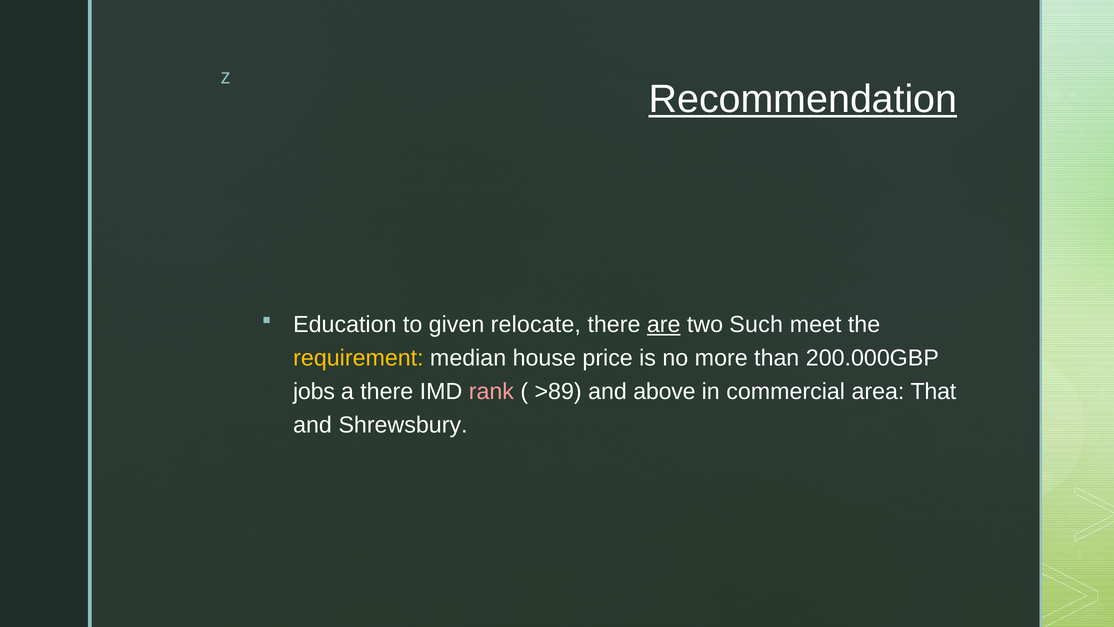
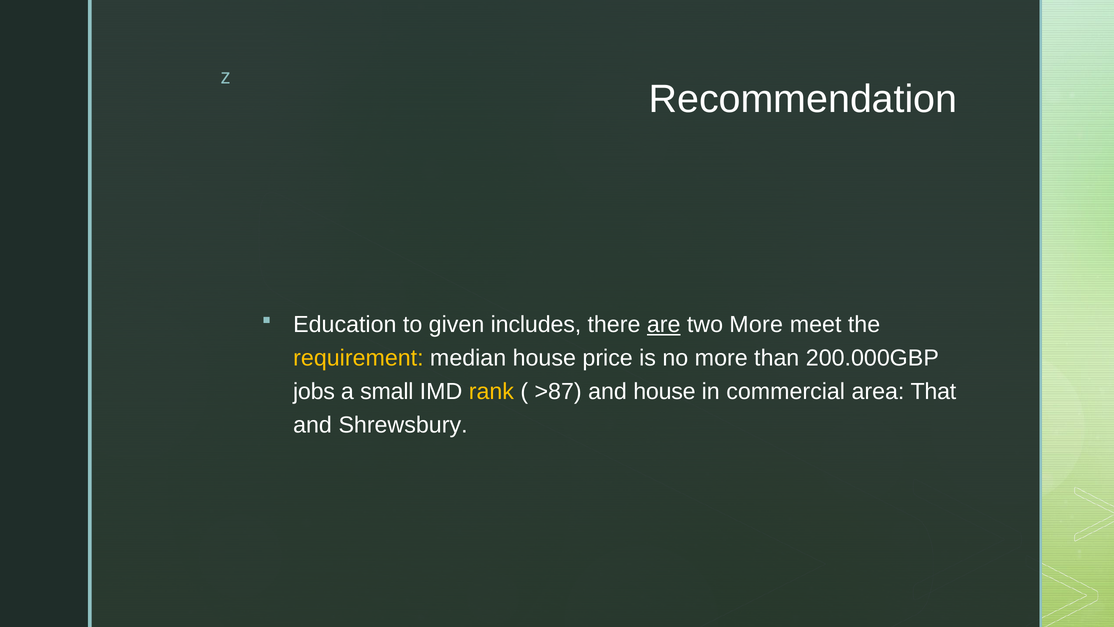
Recommendation underline: present -> none
relocate: relocate -> includes
two Such: Such -> More
a there: there -> small
rank colour: pink -> yellow
>89: >89 -> >87
and above: above -> house
